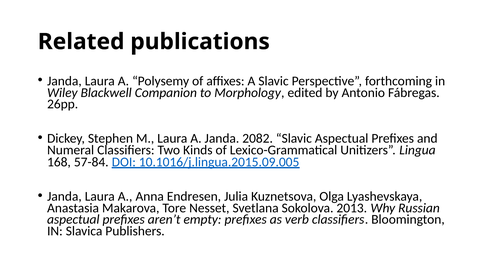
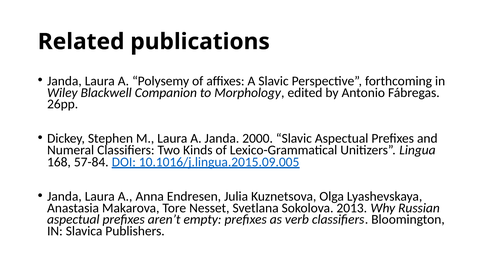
2082: 2082 -> 2000
